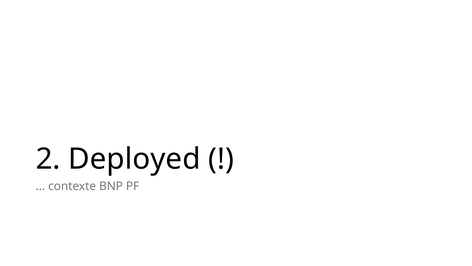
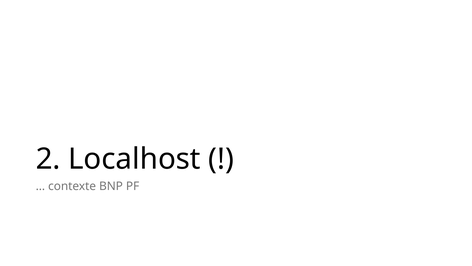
Deployed: Deployed -> Localhost
